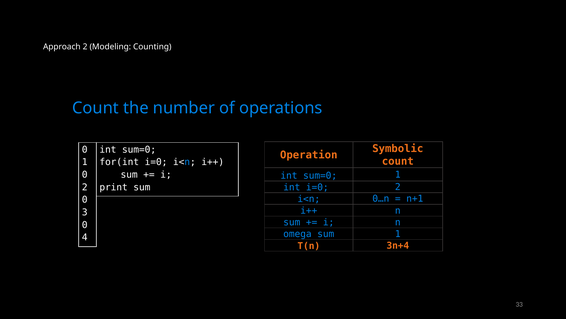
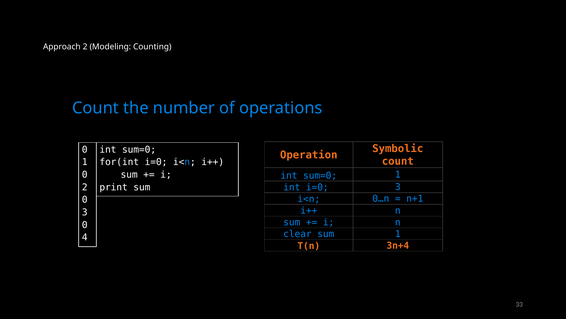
i=0 2: 2 -> 3
omega: omega -> clear
